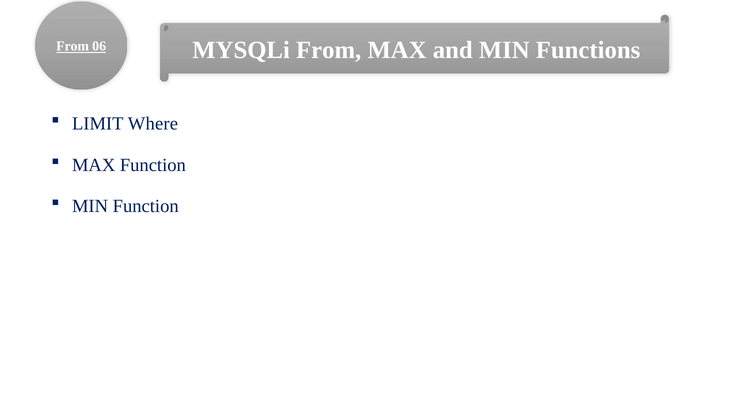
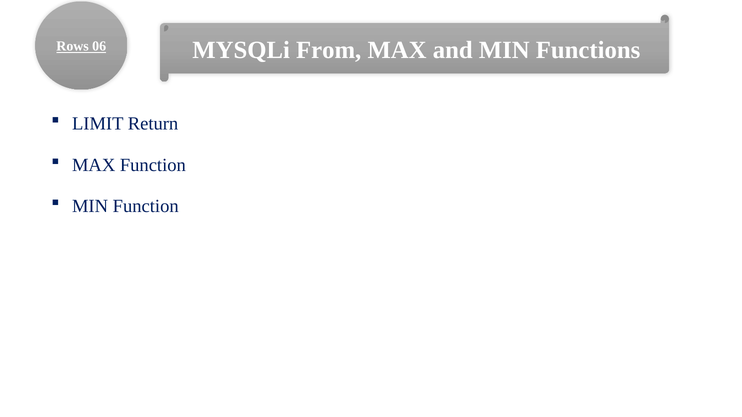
From at (73, 46): From -> Rows
Where: Where -> Return
